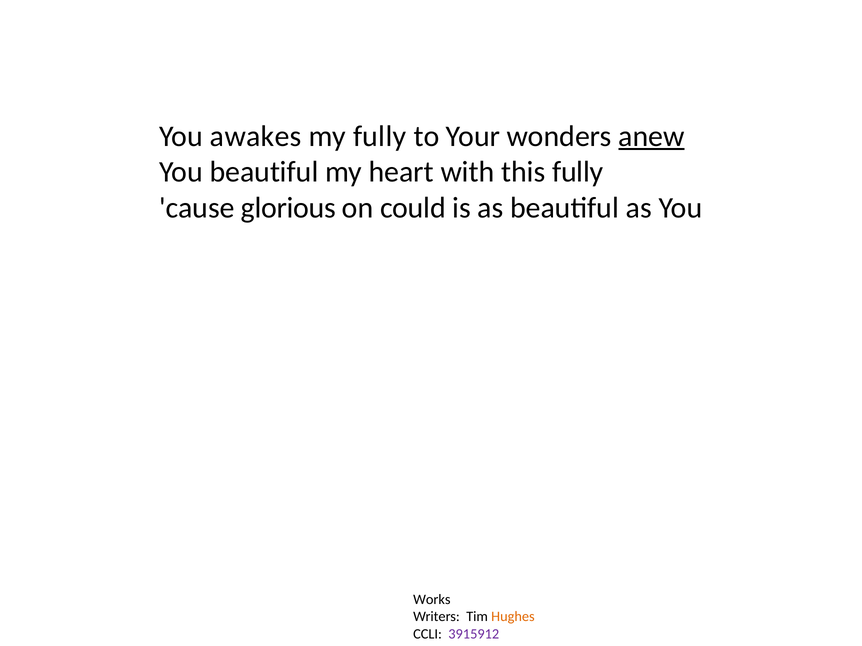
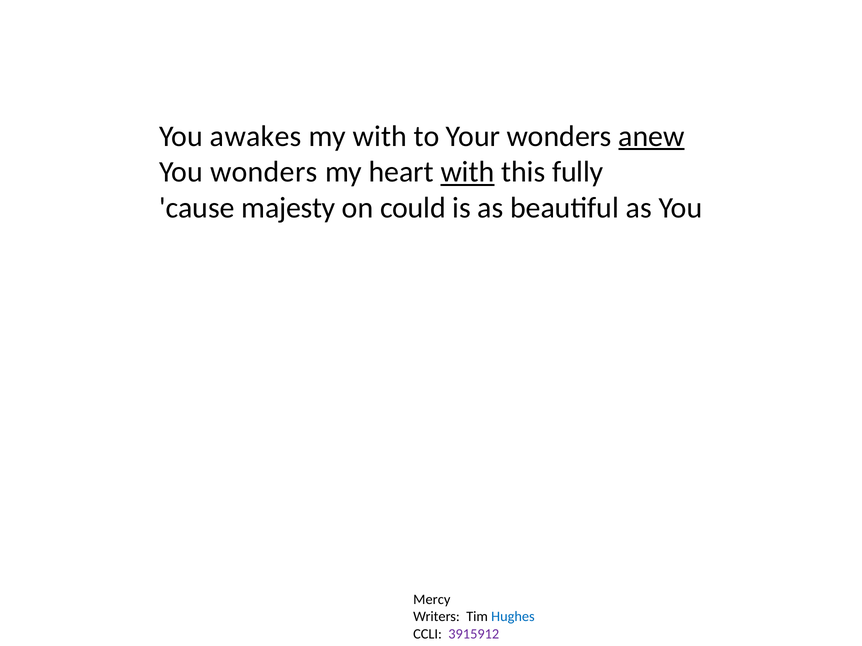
my fully: fully -> with
You beautiful: beautiful -> wonders
with at (468, 172) underline: none -> present
glorious: glorious -> majesty
Works: Works -> Mercy
Hughes colour: orange -> blue
